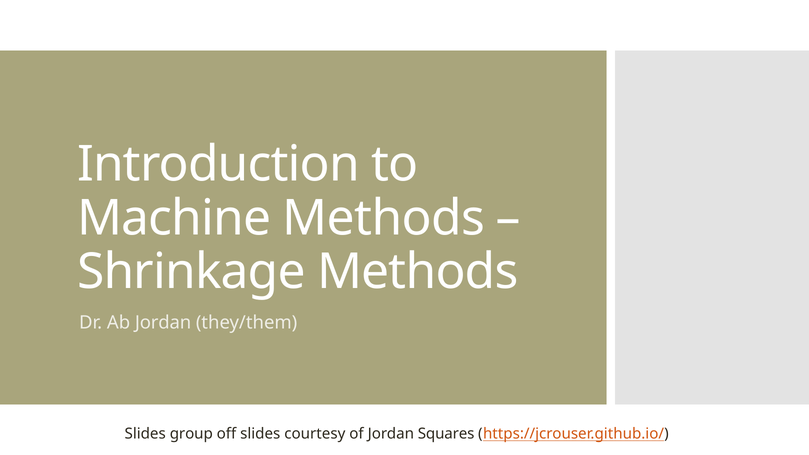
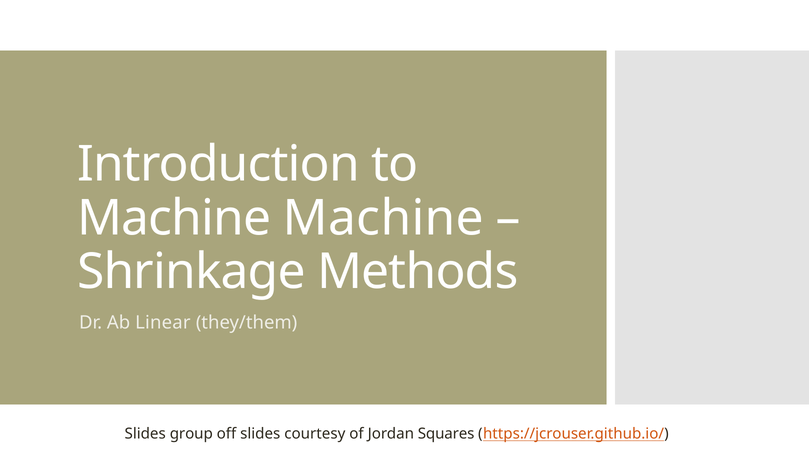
Machine Methods: Methods -> Machine
Ab Jordan: Jordan -> Linear
